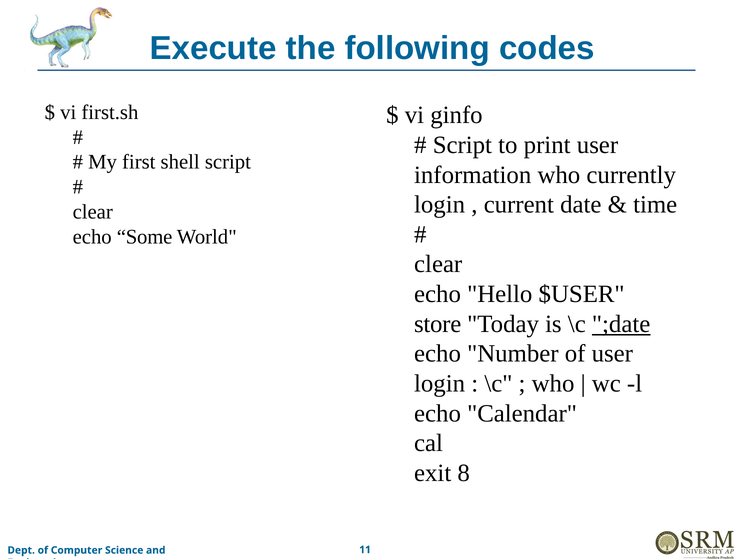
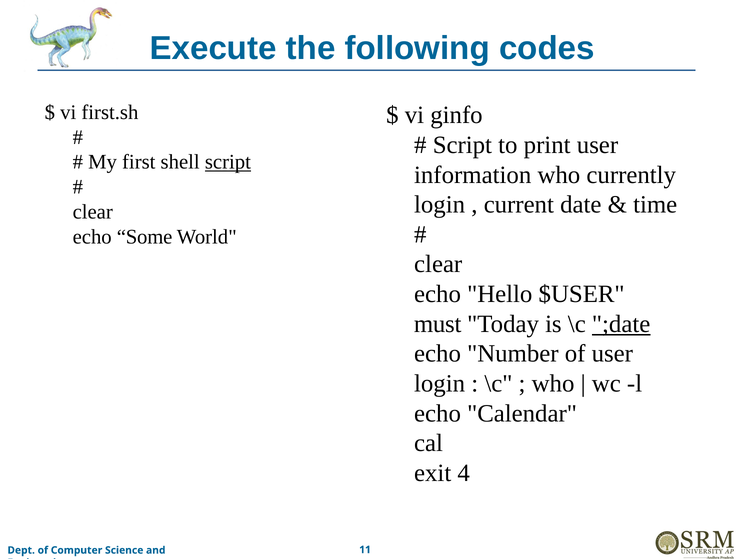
script at (228, 162) underline: none -> present
store: store -> must
8: 8 -> 4
